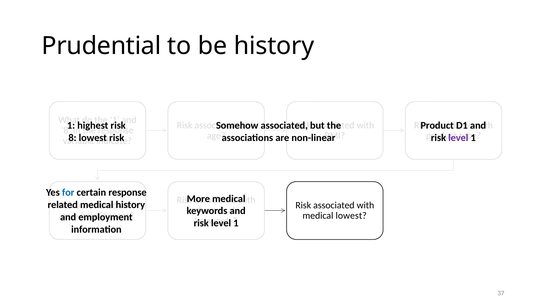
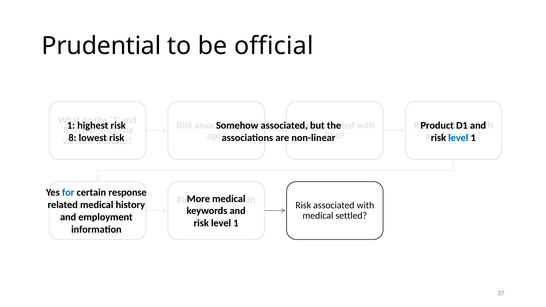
be history: history -> official
level at (458, 138) colour: purple -> blue
medical lowest: lowest -> settled
